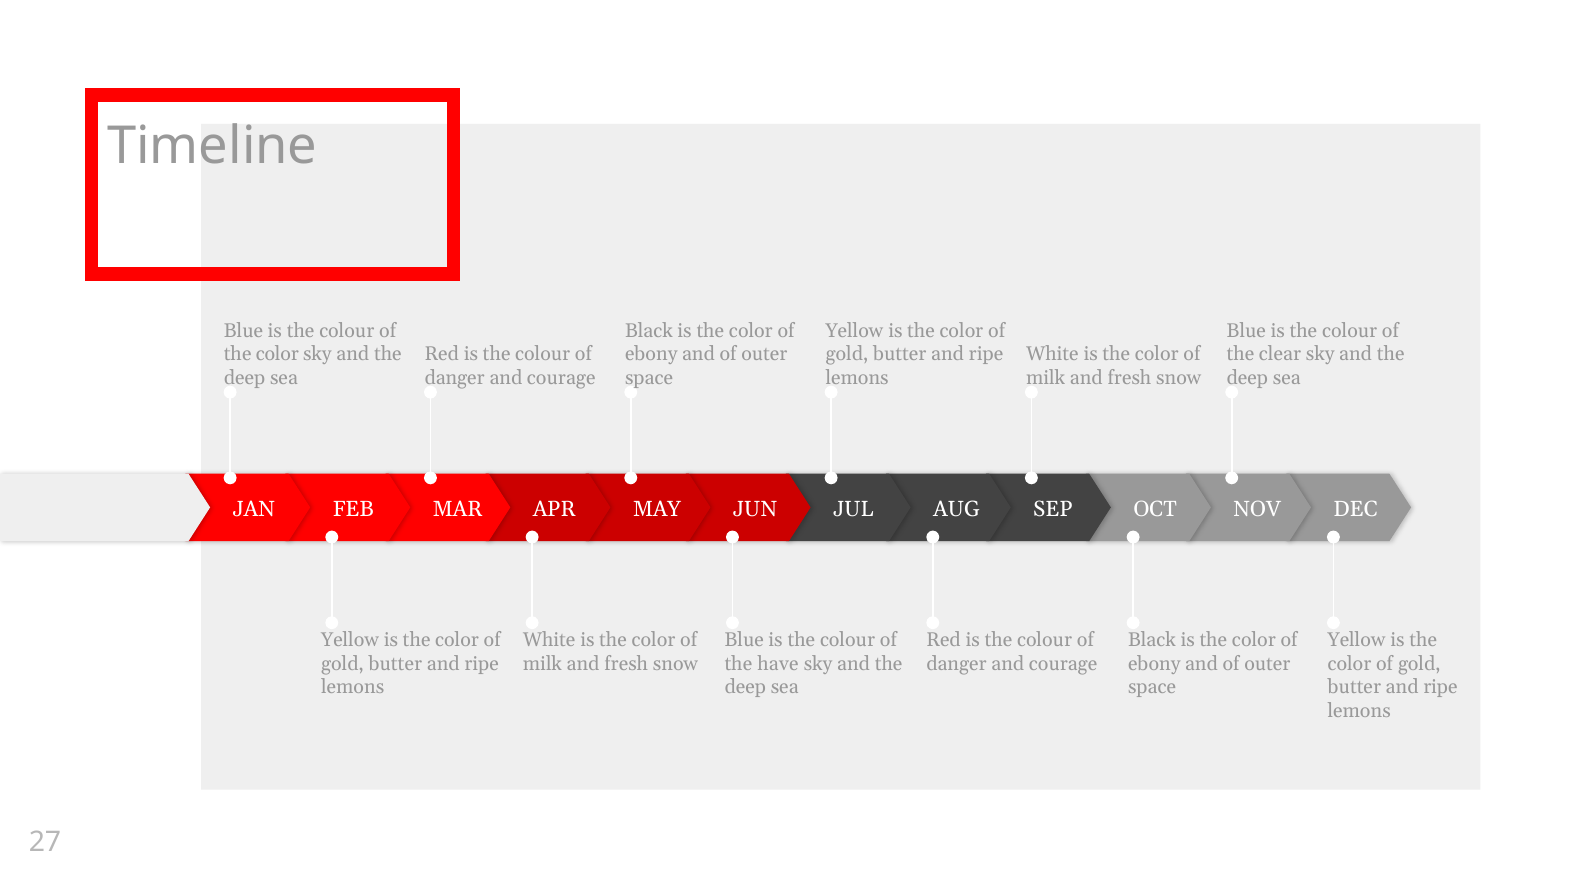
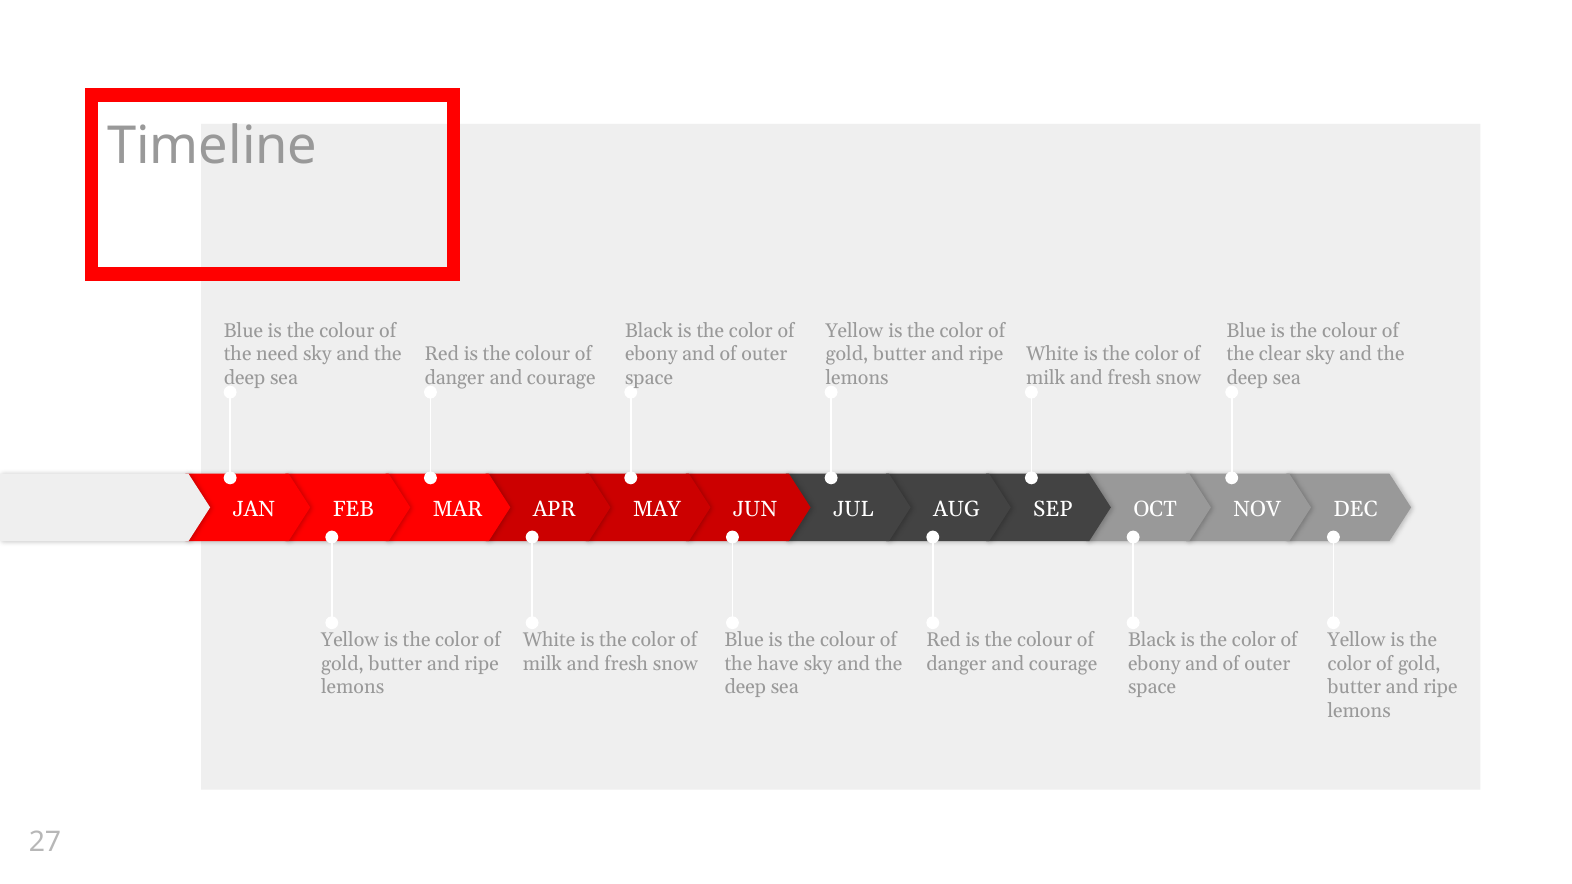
color at (277, 355): color -> need
